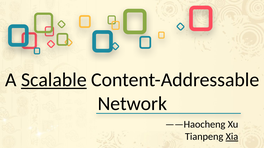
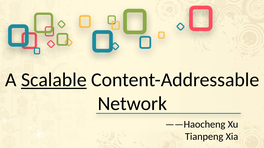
Xia underline: present -> none
